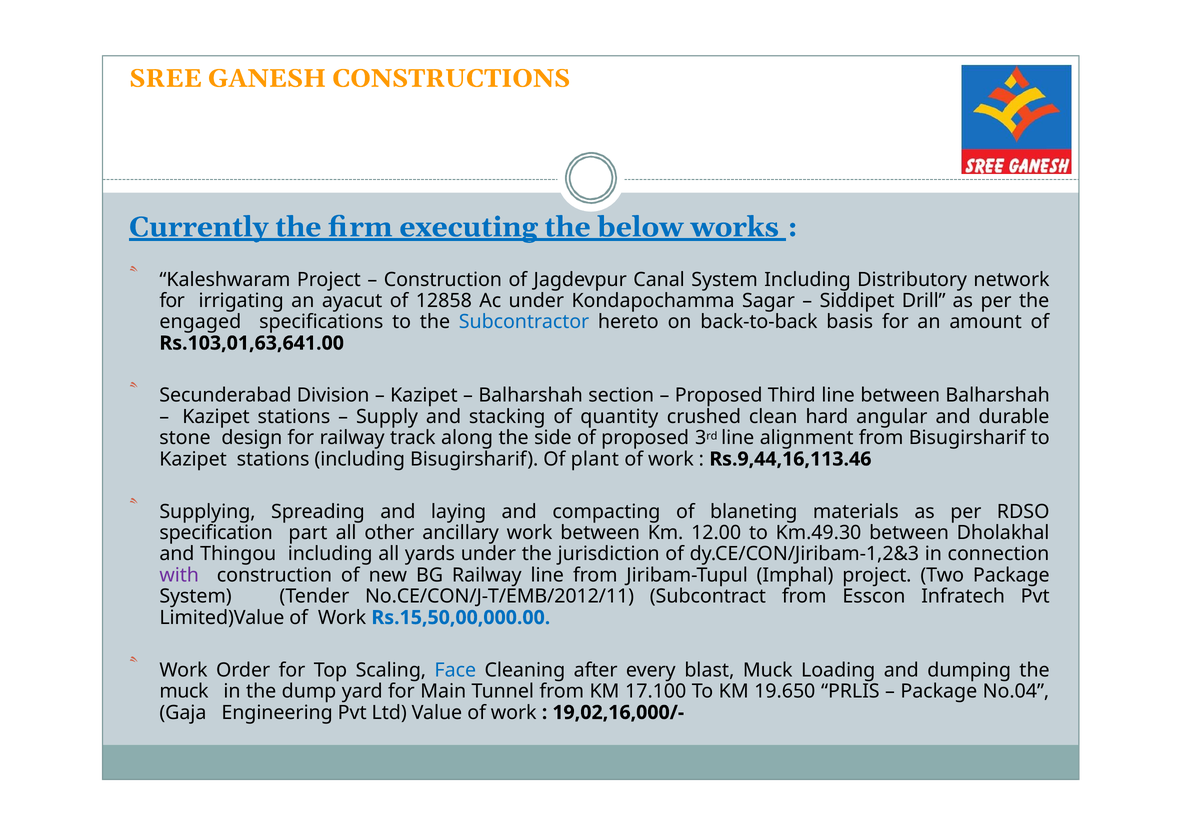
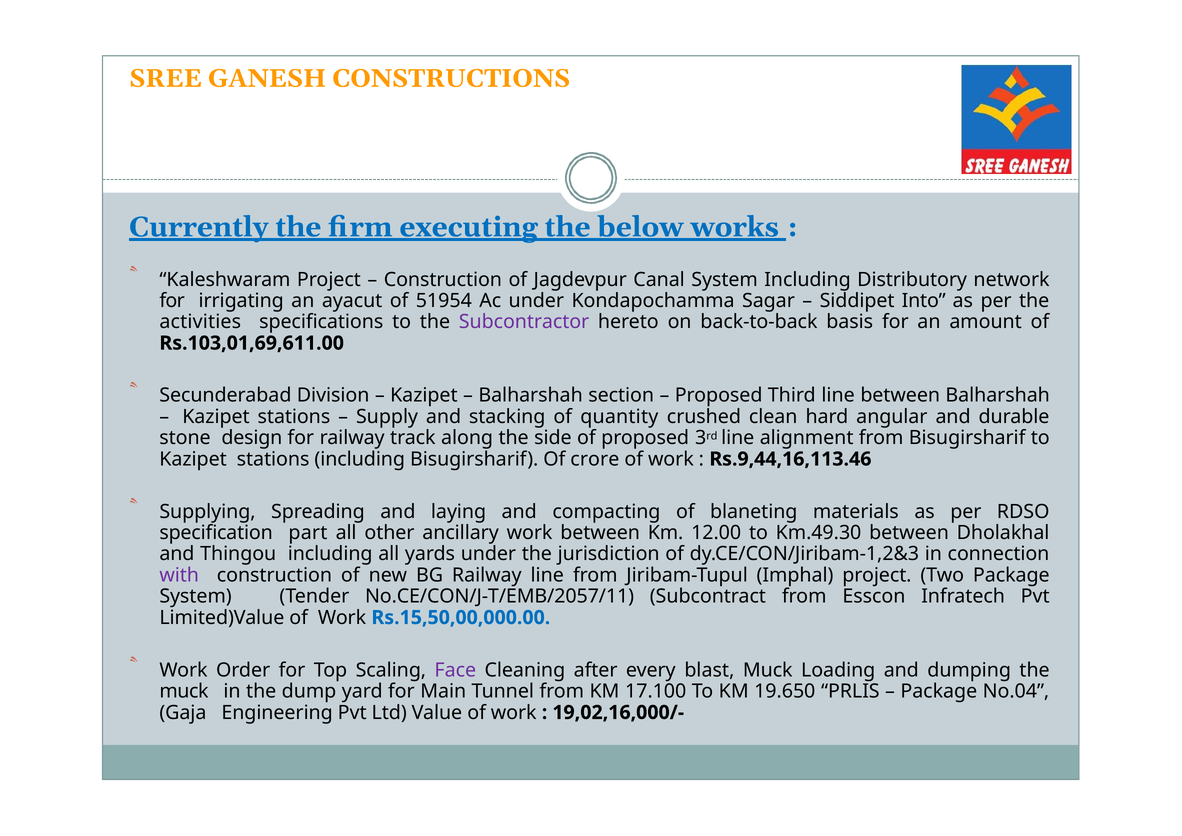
12858: 12858 -> 51954
Drill: Drill -> Into
engaged: engaged -> activities
Subcontractor colour: blue -> purple
Rs.103,01,63,641.00: Rs.103,01,63,641.00 -> Rs.103,01,69,611.00
plant: plant -> crore
No.CE/CON/J-T/EMB/2012/11: No.CE/CON/J-T/EMB/2012/11 -> No.CE/CON/J-T/EMB/2057/11
Face colour: blue -> purple
